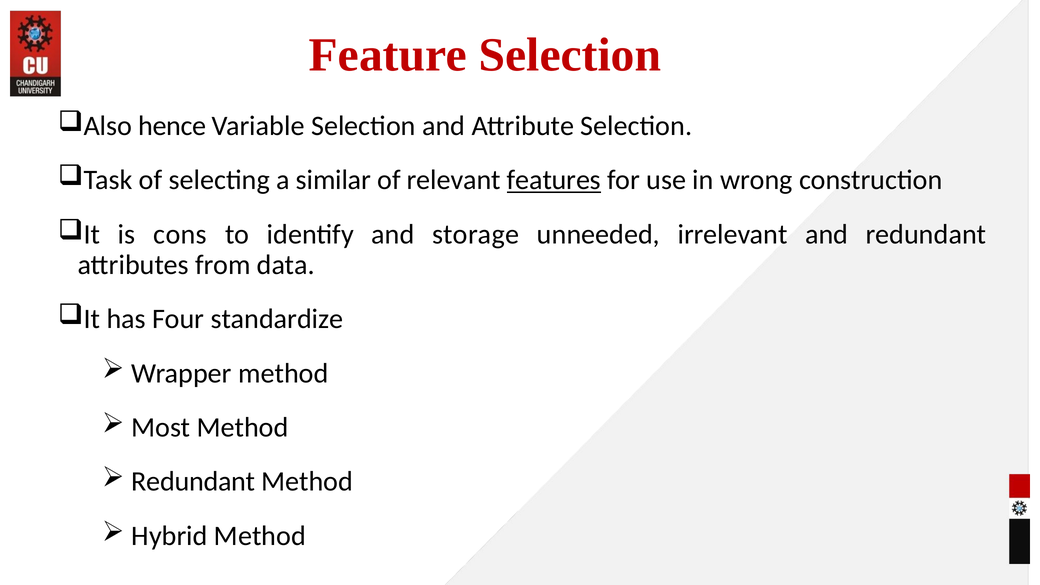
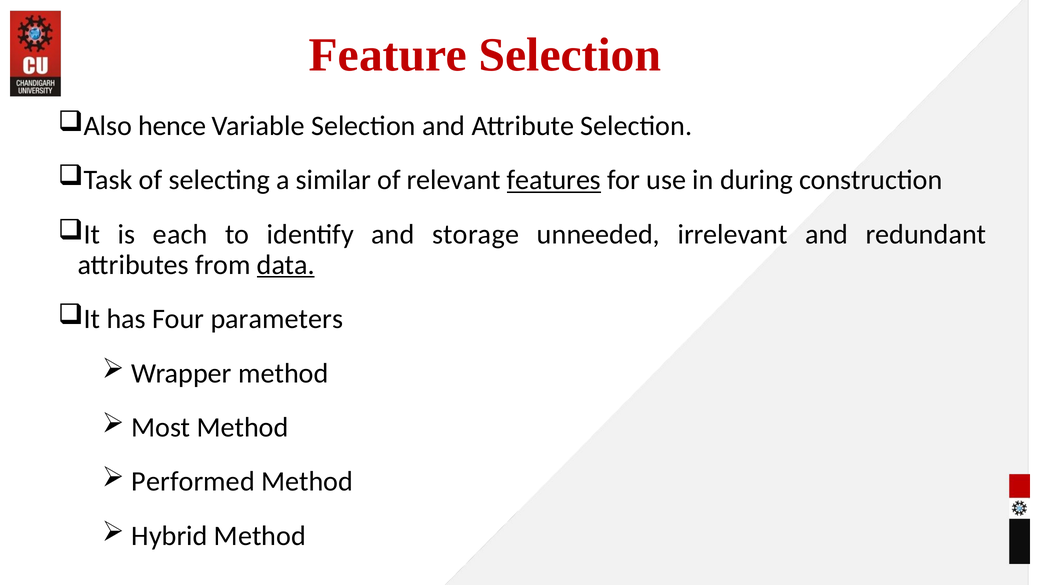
wrong: wrong -> during
cons: cons -> each
data underline: none -> present
standardize: standardize -> parameters
Redundant at (193, 482): Redundant -> Performed
